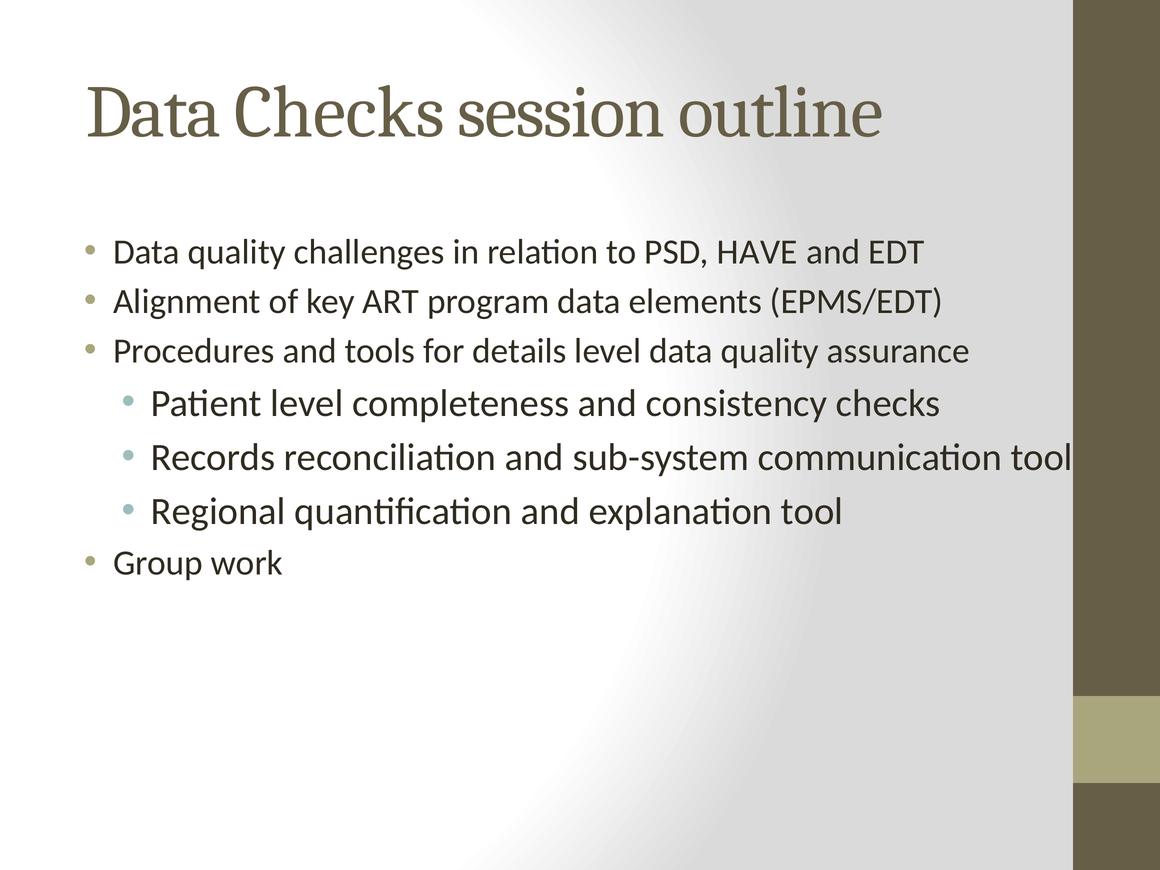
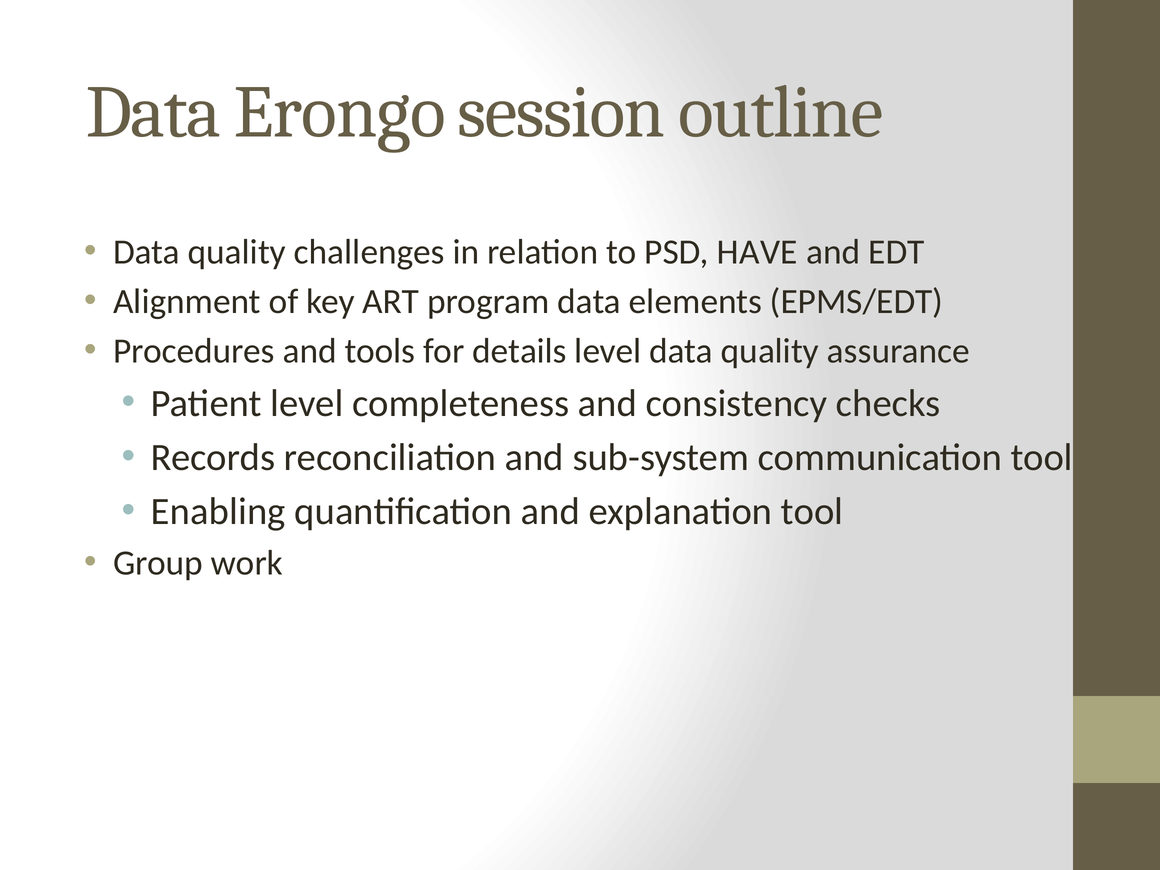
Data Checks: Checks -> Erongo
Regional: Regional -> Enabling
